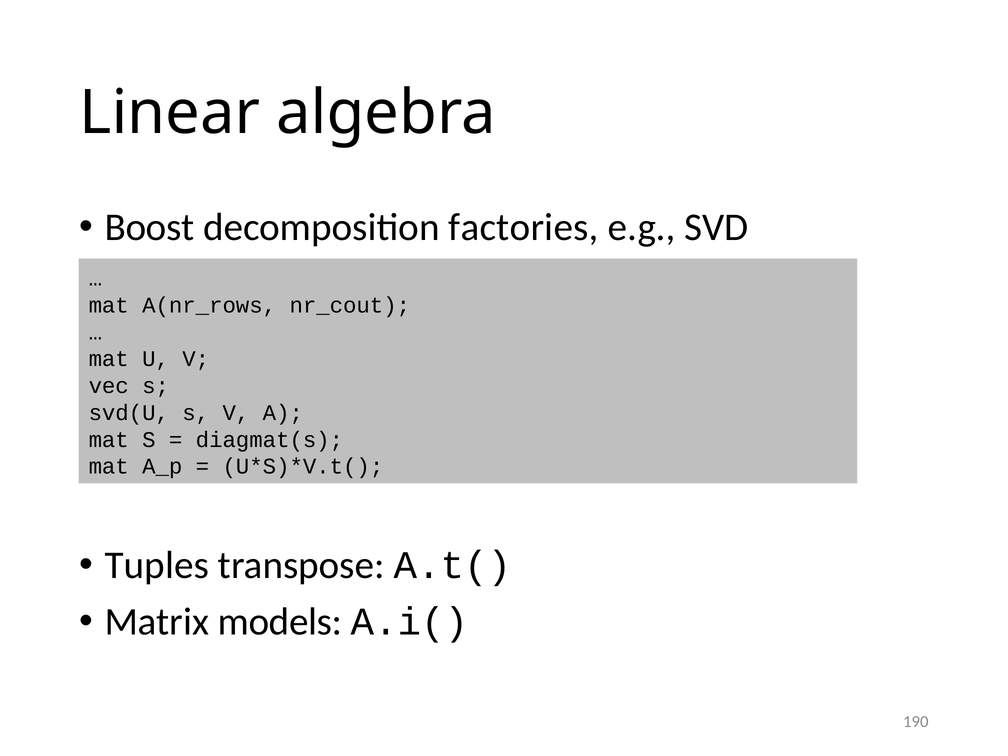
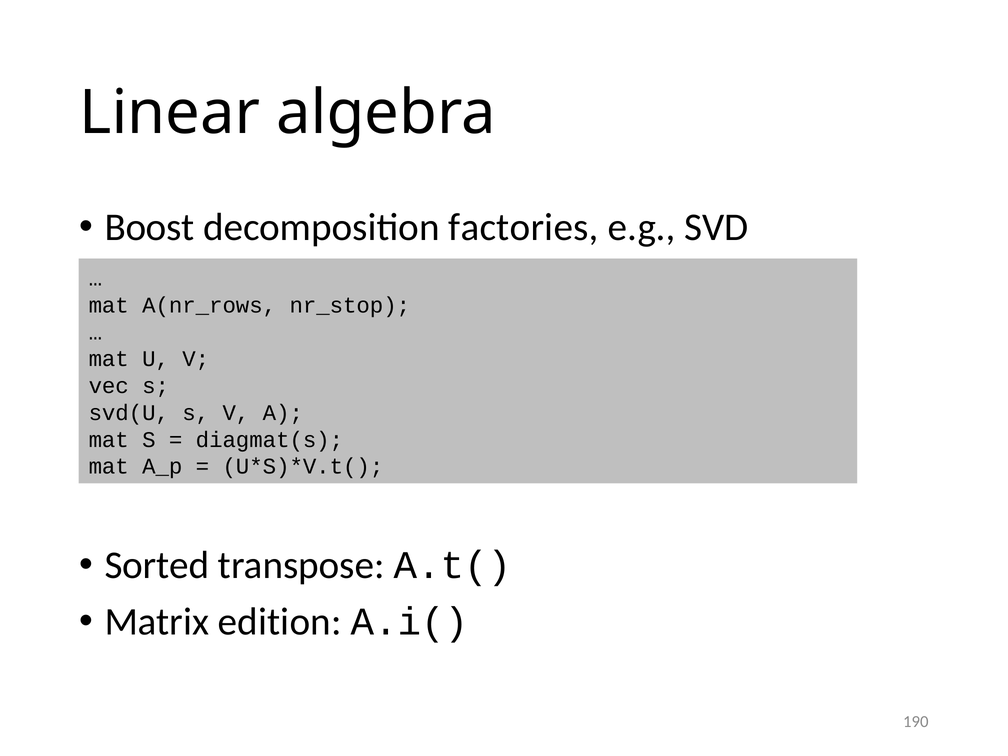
nr_cout: nr_cout -> nr_stop
Tuples: Tuples -> Sorted
models: models -> edition
